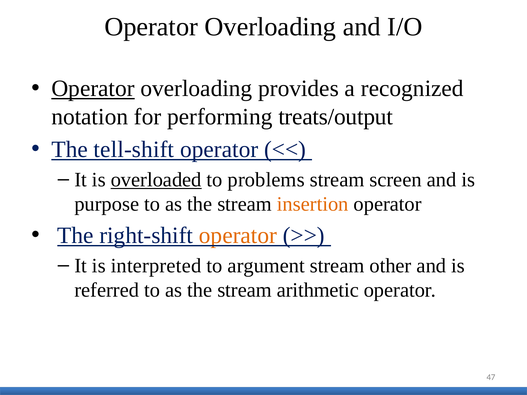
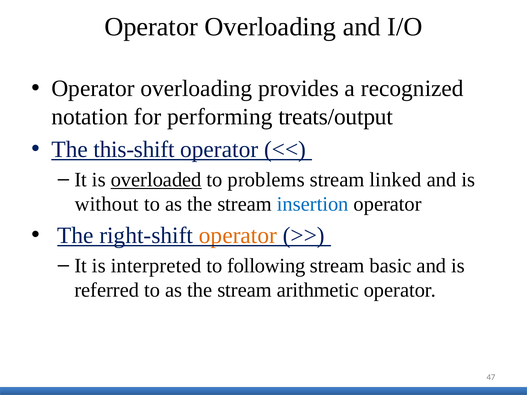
Operator at (93, 89) underline: present -> none
tell-shift: tell-shift -> this-shift
screen: screen -> linked
purpose: purpose -> without
insertion colour: orange -> blue
argument: argument -> following
other: other -> basic
